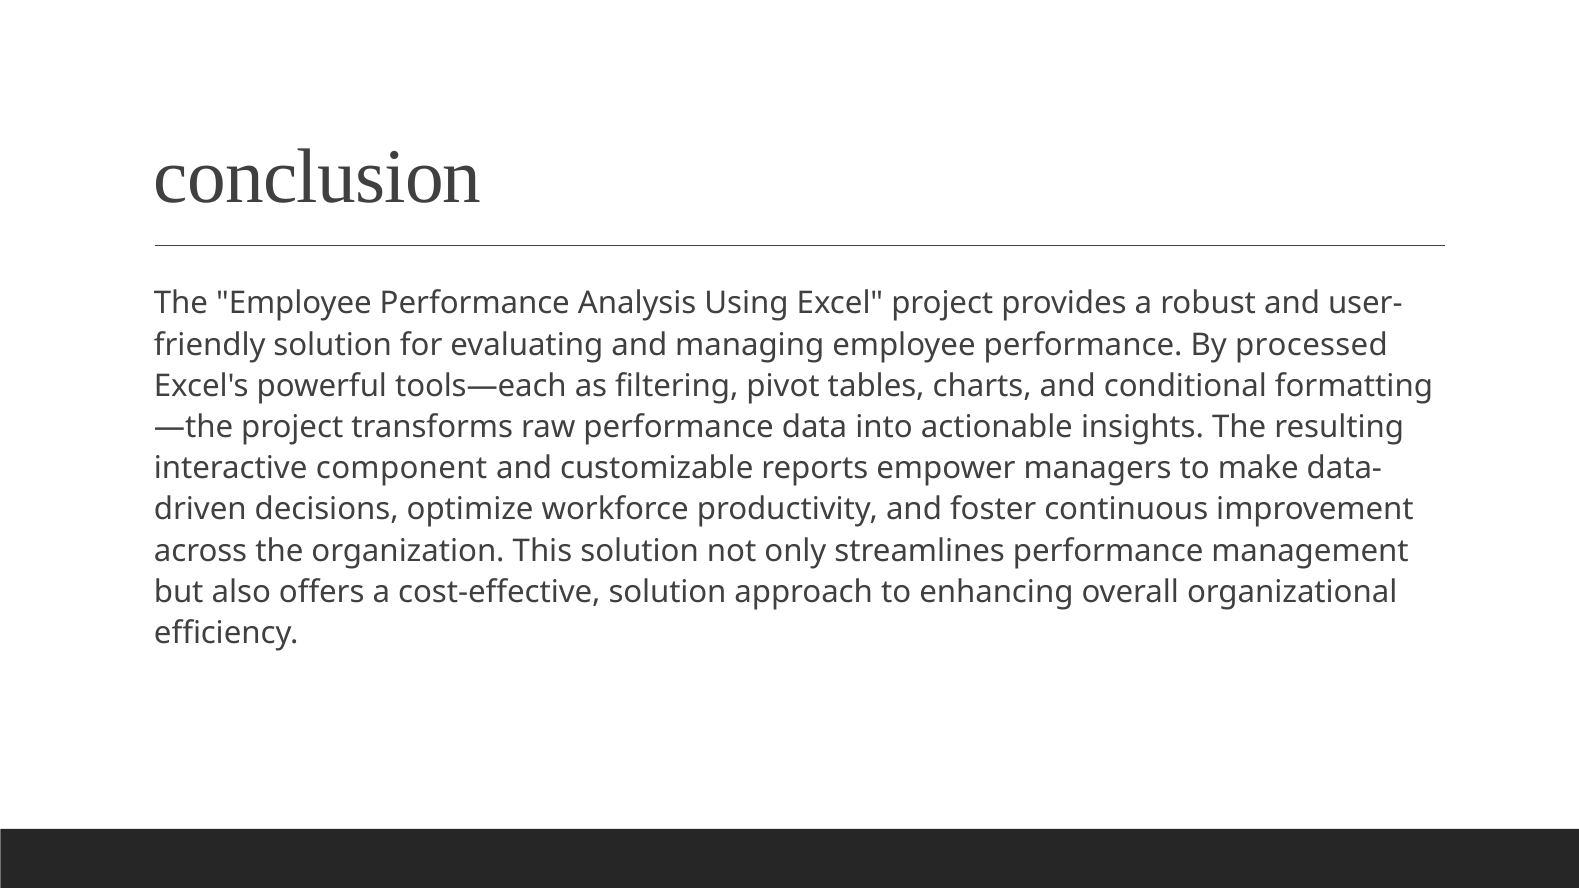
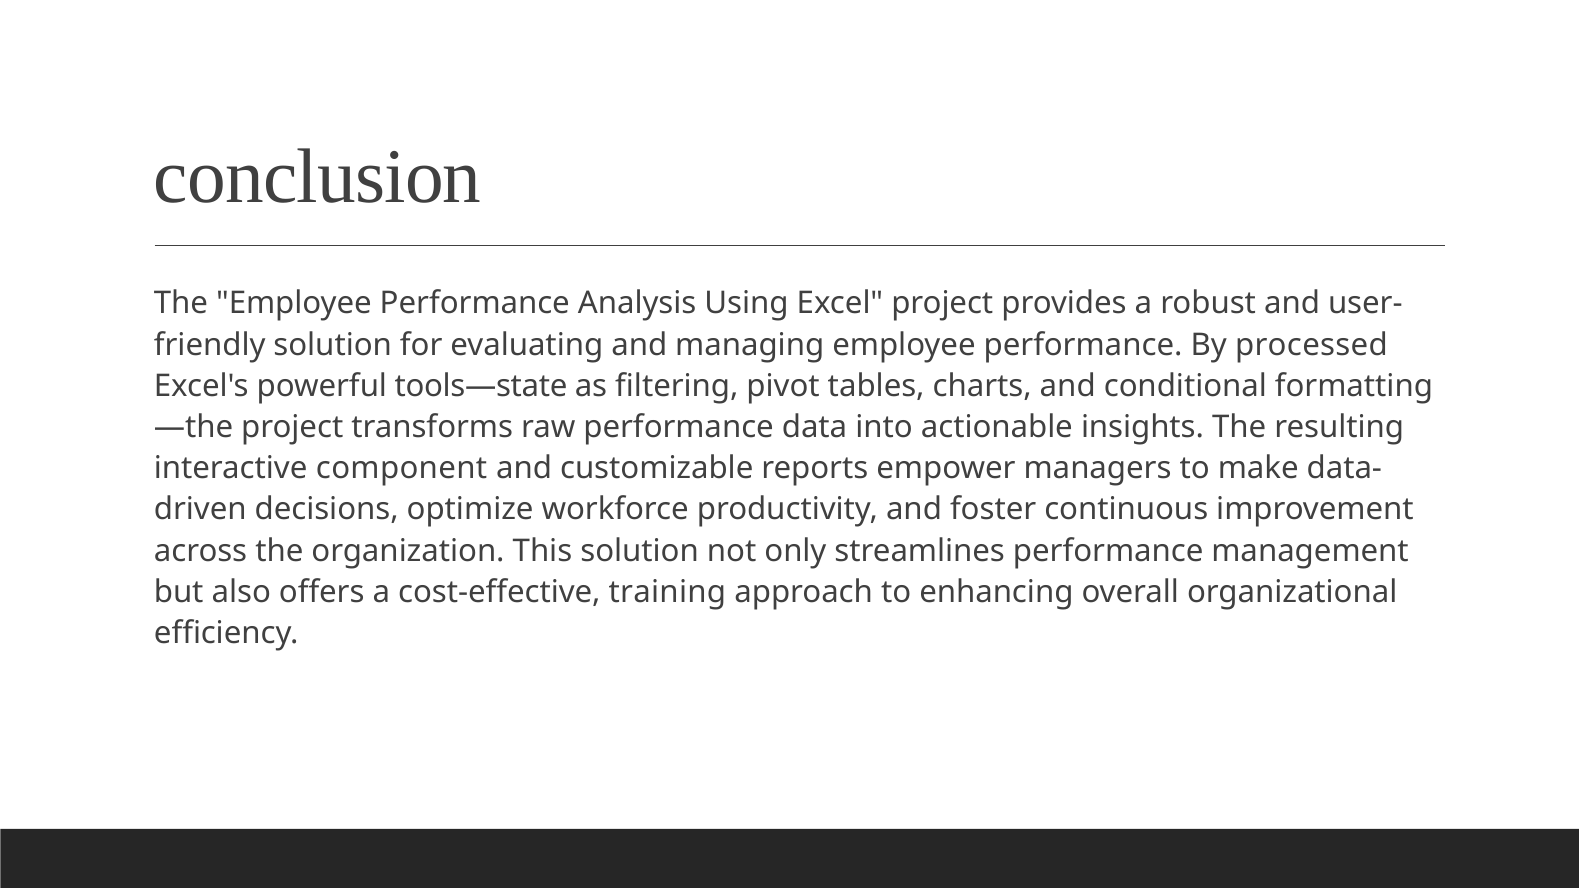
tools—each: tools—each -> tools—state
cost-effective solution: solution -> training
